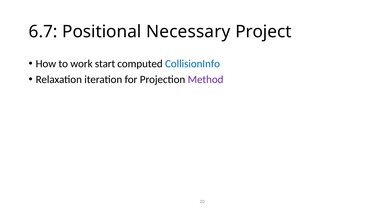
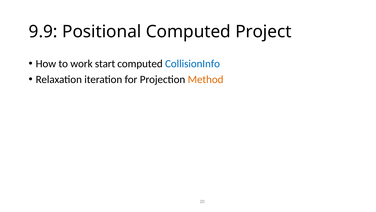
6.7: 6.7 -> 9.9
Positional Necessary: Necessary -> Computed
Method colour: purple -> orange
